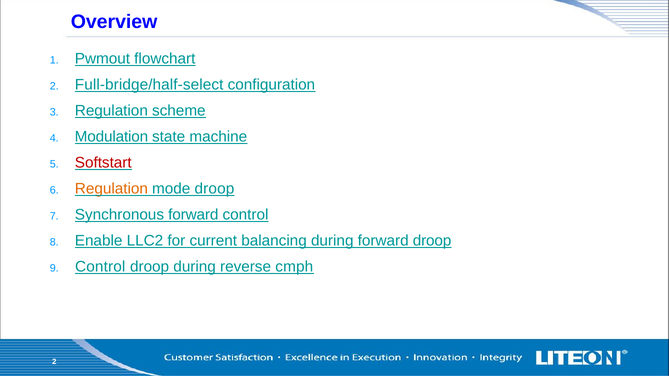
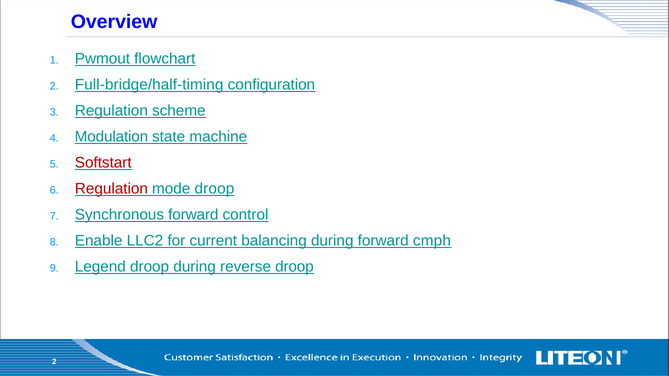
Full-bridge/half-select: Full-bridge/half-select -> Full-bridge/half-timing
Regulation at (111, 189) colour: orange -> red
forward droop: droop -> cmph
Control at (100, 267): Control -> Legend
reverse cmph: cmph -> droop
